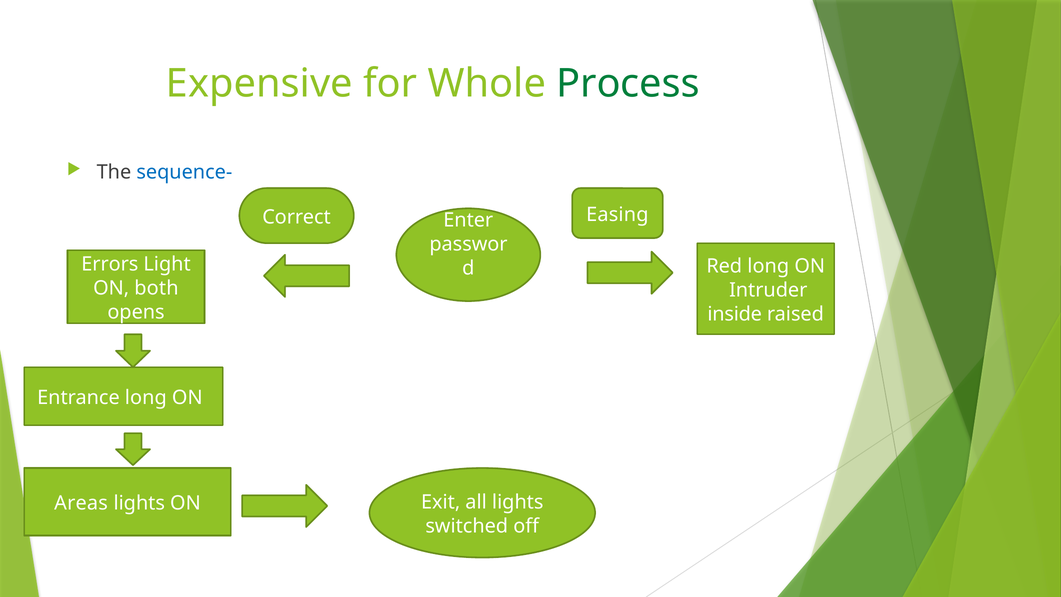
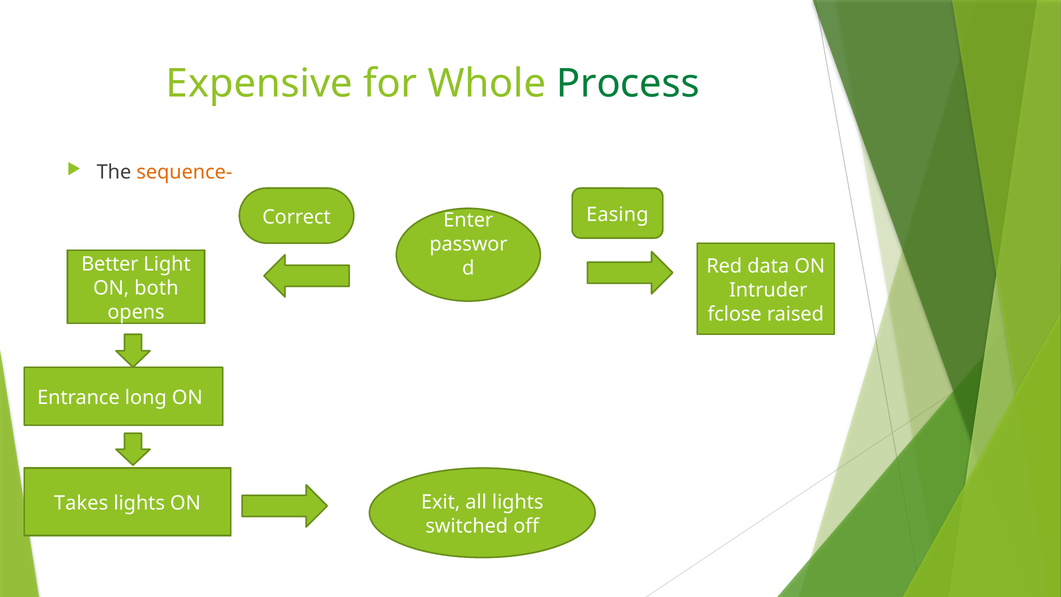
sequence- colour: blue -> orange
Errors: Errors -> Better
Red long: long -> data
inside: inside -> fclose
Areas: Areas -> Takes
